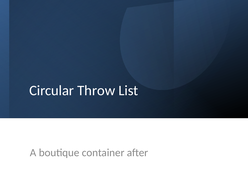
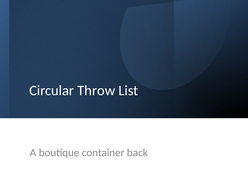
after: after -> back
